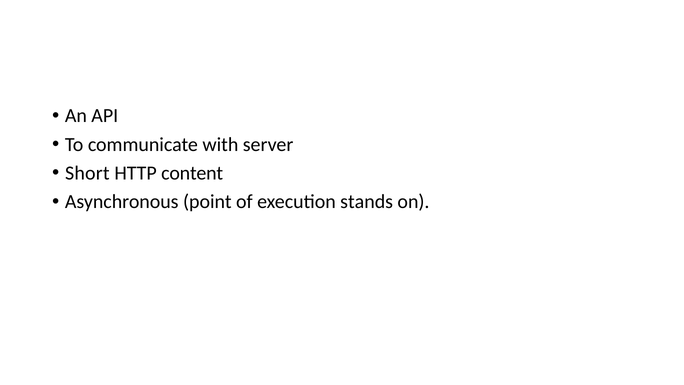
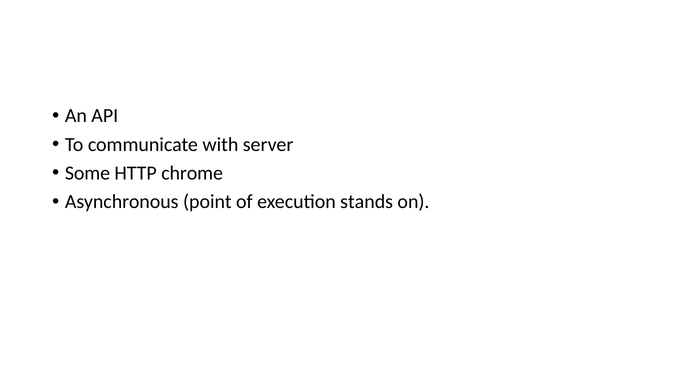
Short: Short -> Some
content: content -> chrome
